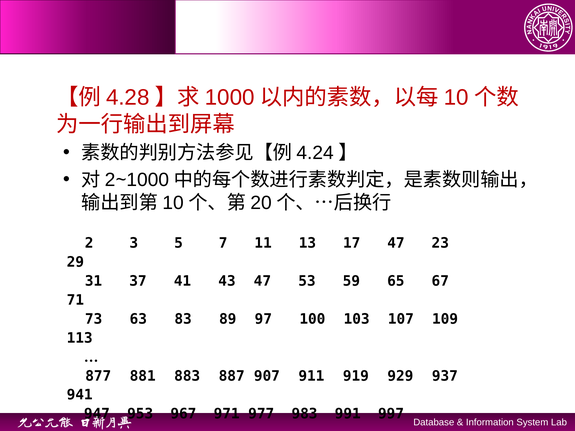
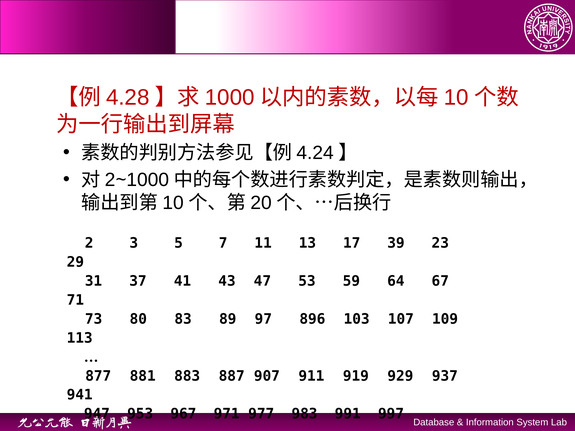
17 47: 47 -> 39
65: 65 -> 64
63: 63 -> 80
100: 100 -> 896
